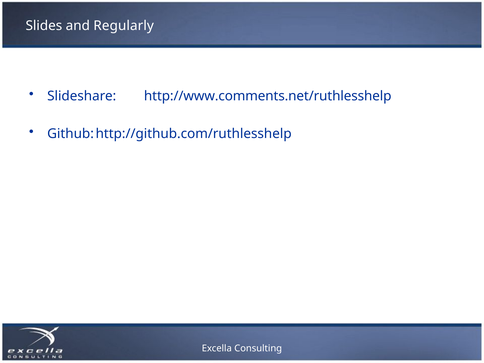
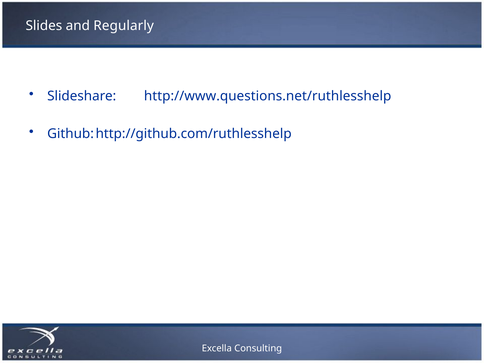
http://www.comments.net/ruthlesshelp: http://www.comments.net/ruthlesshelp -> http://www.questions.net/ruthlesshelp
